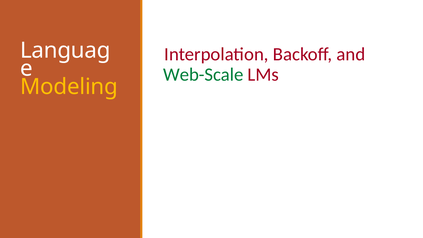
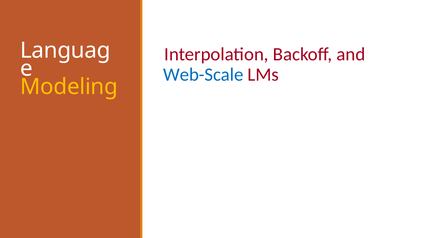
Web-Scale colour: green -> blue
